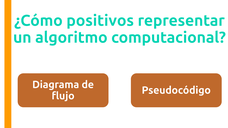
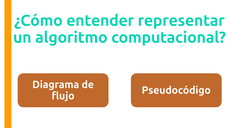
positivos: positivos -> entender
